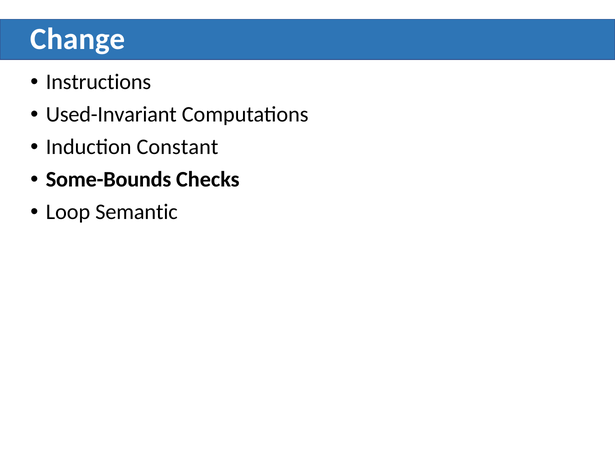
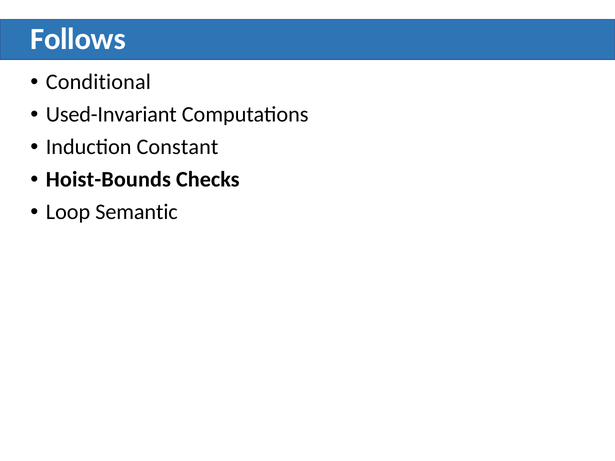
Change: Change -> Follows
Instructions: Instructions -> Conditional
Some-Bounds: Some-Bounds -> Hoist-Bounds
